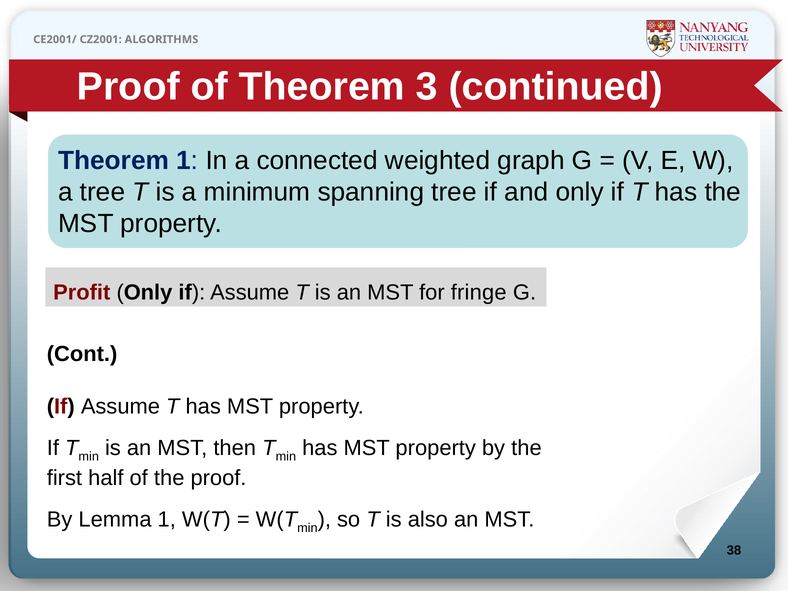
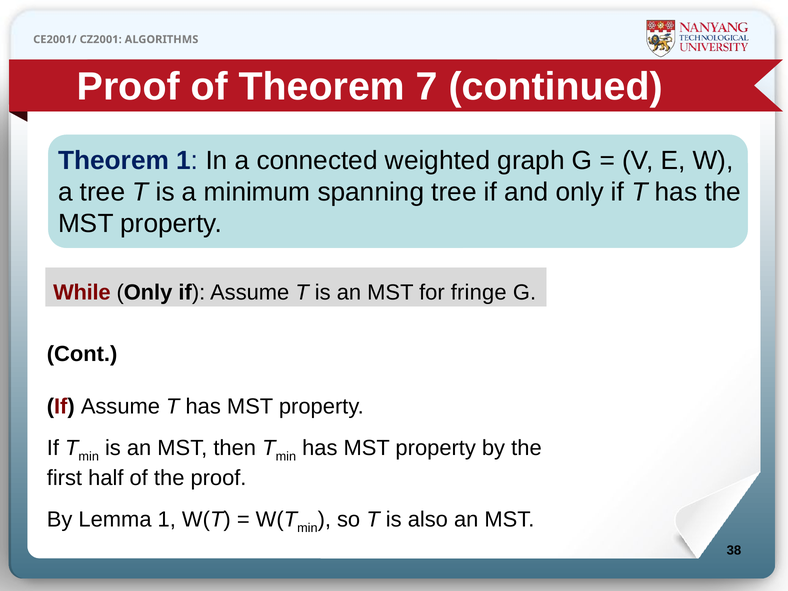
3: 3 -> 7
Profit: Profit -> While
